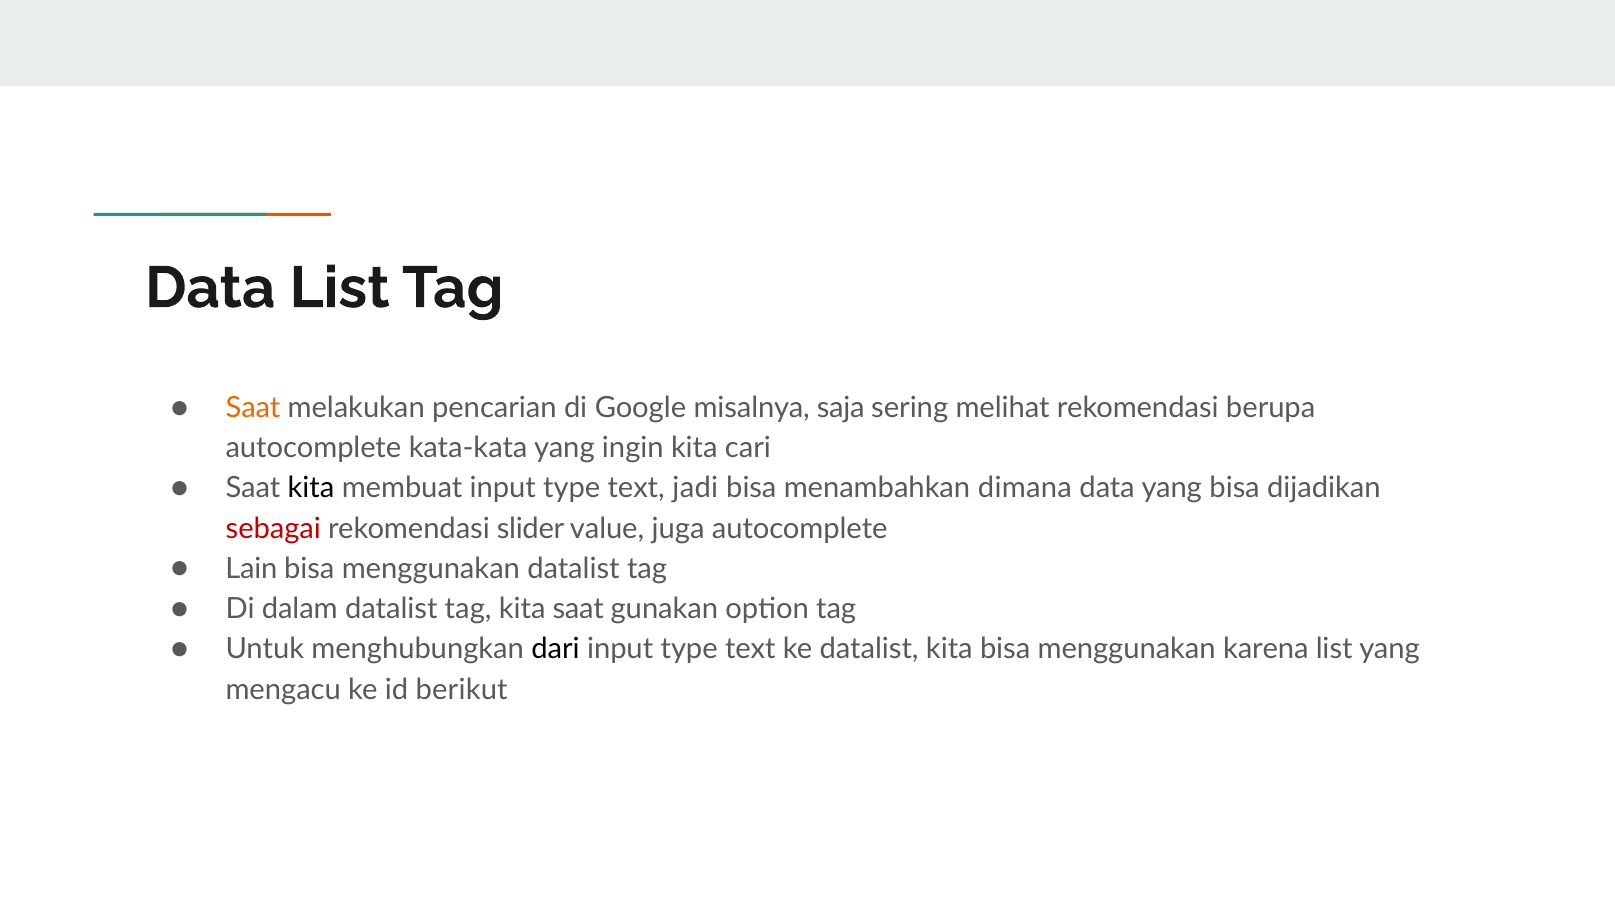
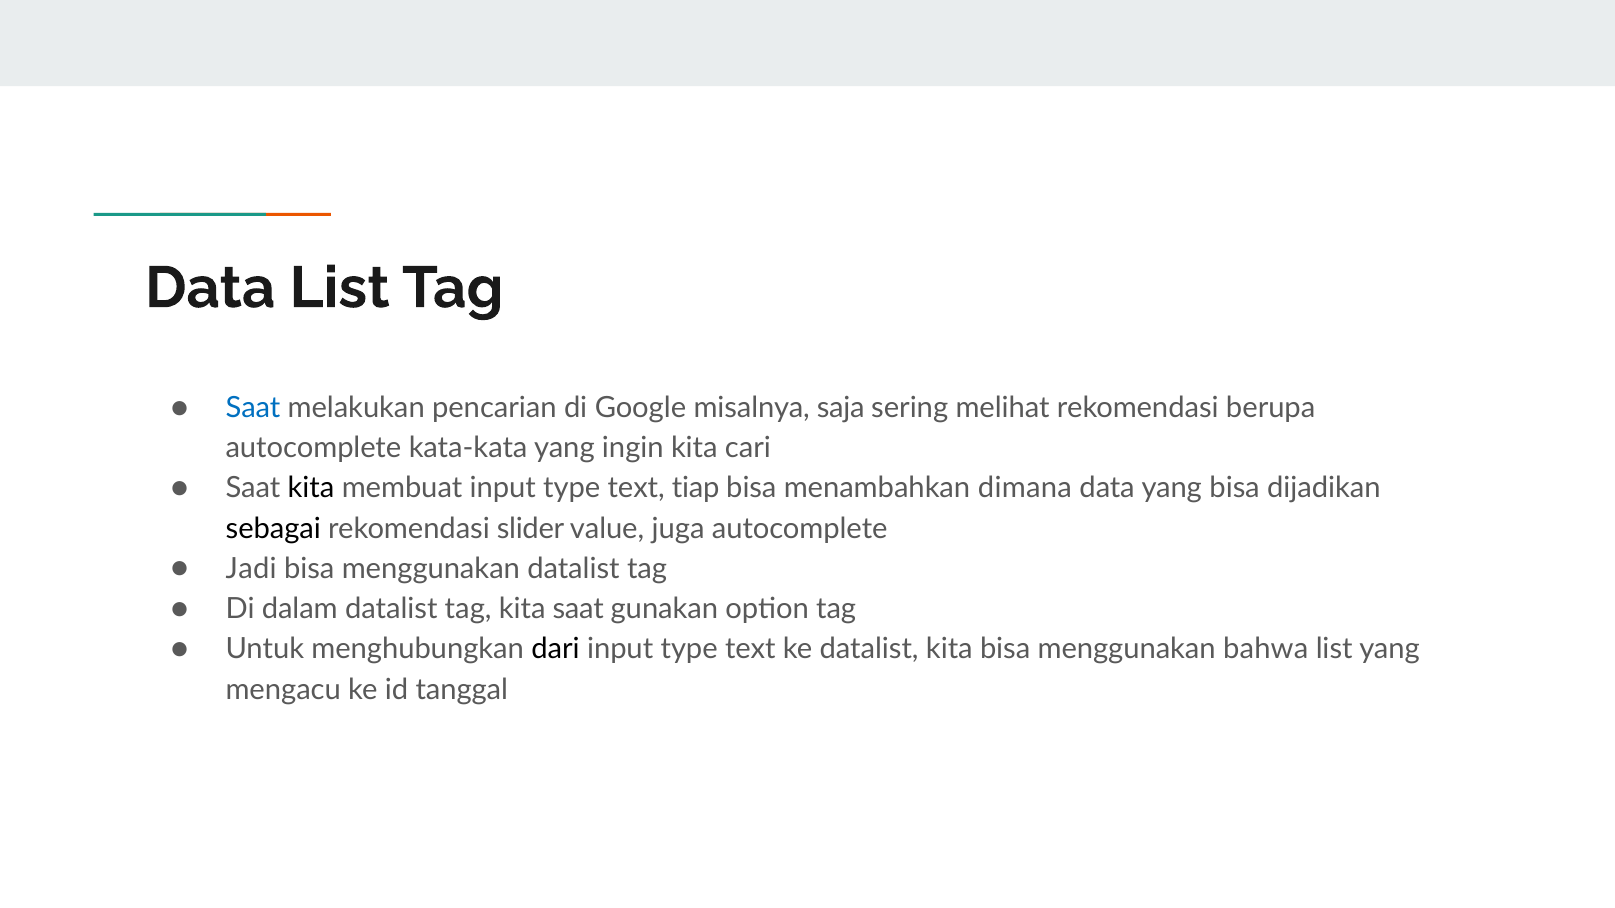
Saat at (253, 408) colour: orange -> blue
jadi: jadi -> tiap
sebagai colour: red -> black
Lain: Lain -> Jadi
karena: karena -> bahwa
berikut: berikut -> tanggal
